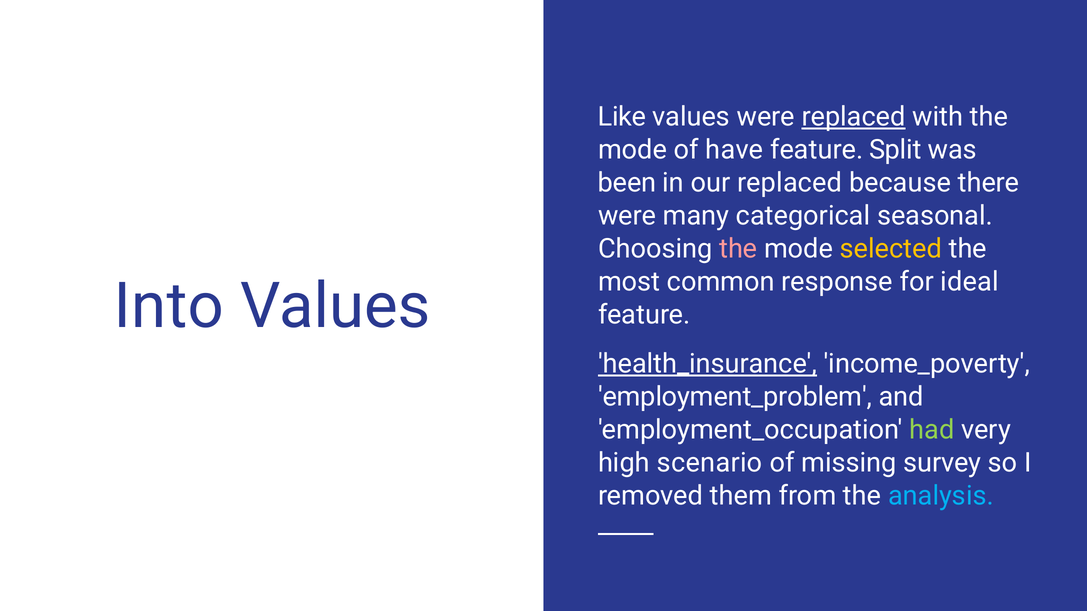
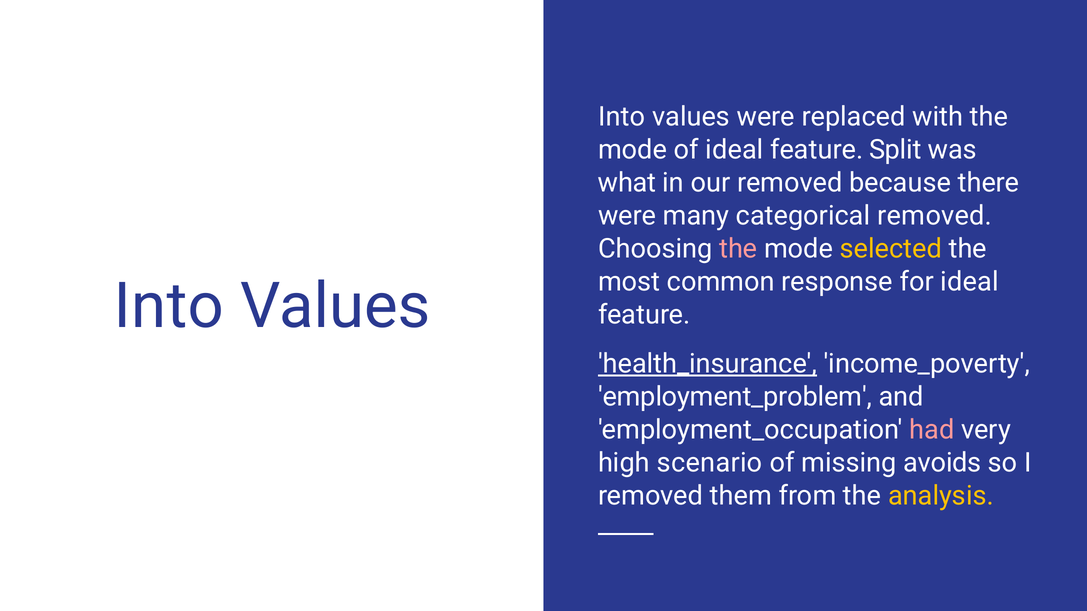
Like at (622, 117): Like -> Into
replaced at (854, 117) underline: present -> none
of have: have -> ideal
been: been -> what
our replaced: replaced -> removed
categorical seasonal: seasonal -> removed
had colour: light green -> pink
survey: survey -> avoids
analysis colour: light blue -> yellow
